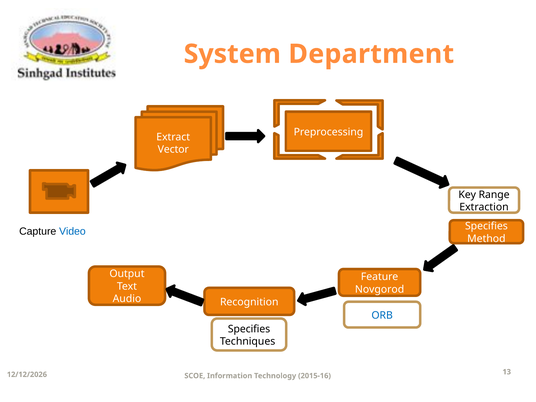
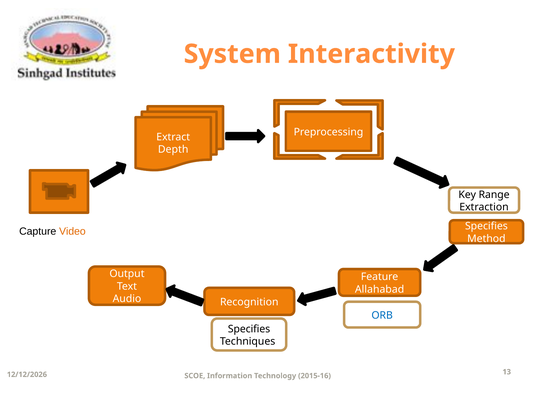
Department: Department -> Interactivity
Vector: Vector -> Depth
Video colour: blue -> orange
Novgorod: Novgorod -> Allahabad
